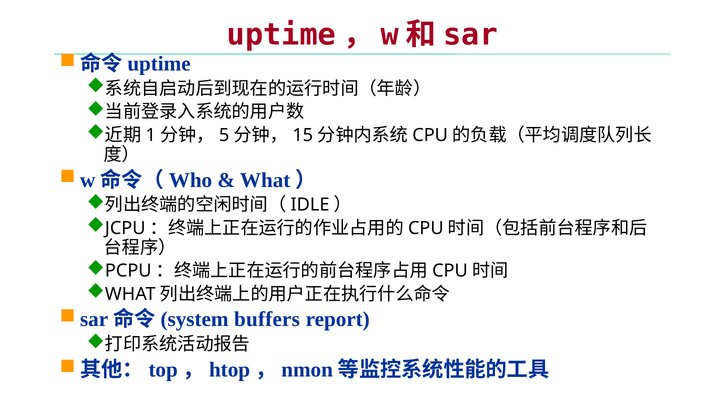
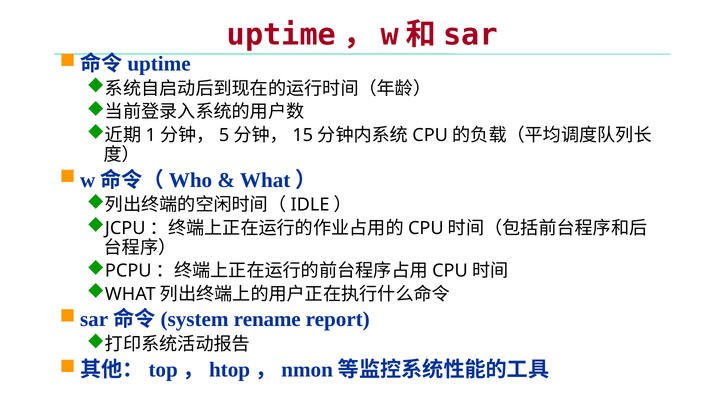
buffers: buffers -> rename
